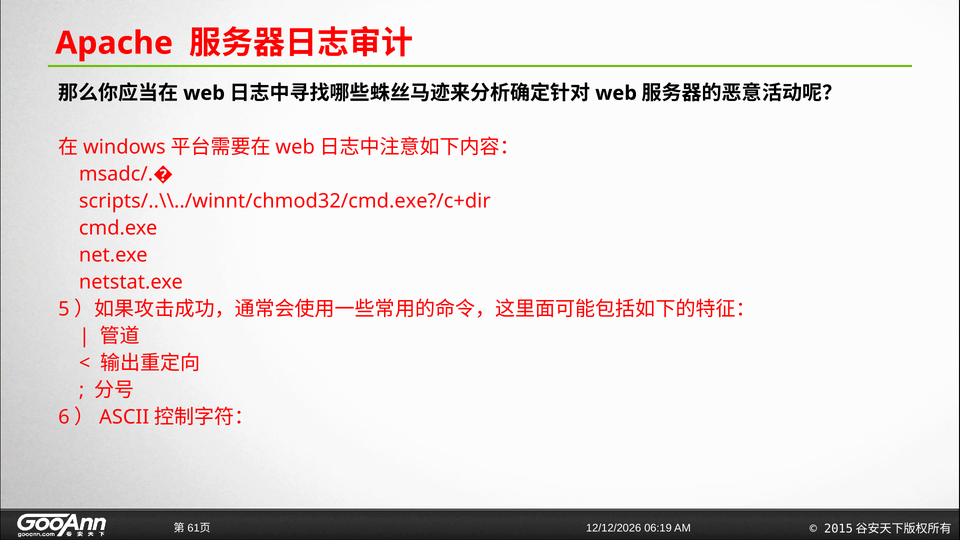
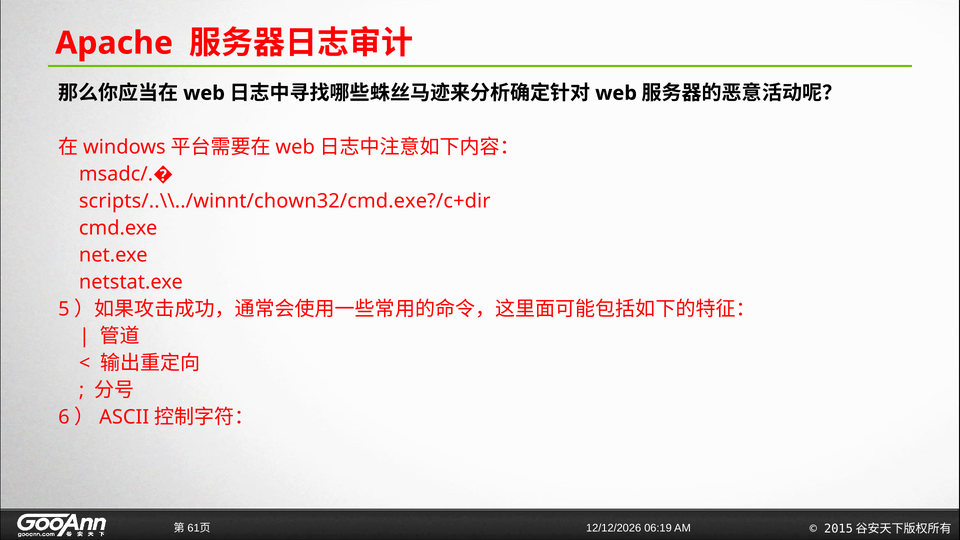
scripts/..\\../winnt/chmod32/cmd.exe?/c+dir: scripts/..\\../winnt/chmod32/cmd.exe?/c+dir -> scripts/..\\../winnt/chown32/cmd.exe?/c+dir
